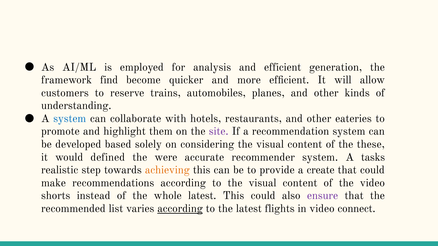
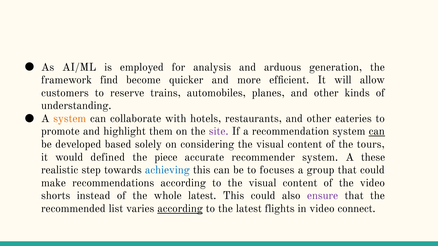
and efficient: efficient -> arduous
system at (70, 119) colour: blue -> orange
can at (377, 132) underline: none -> present
these: these -> tours
were: were -> piece
tasks: tasks -> these
achieving colour: orange -> blue
provide: provide -> focuses
create: create -> group
